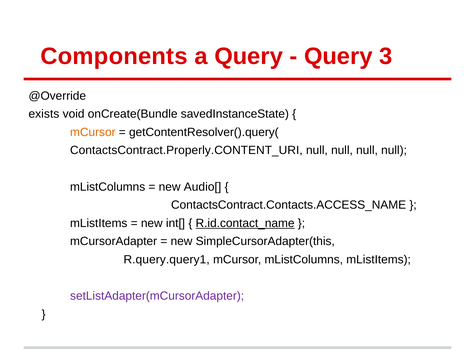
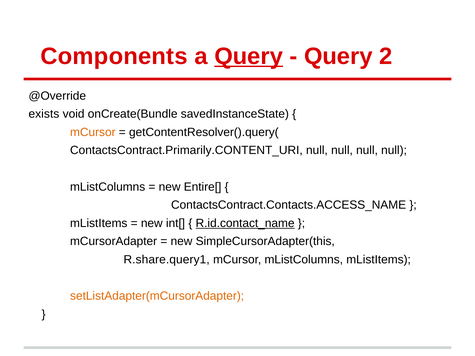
Query at (249, 56) underline: none -> present
3: 3 -> 2
ContactsContract.Properly.CONTENT_URI: ContactsContract.Properly.CONTENT_URI -> ContactsContract.Primarily.CONTENT_URI
Audio[: Audio[ -> Entire[
R.query.query1: R.query.query1 -> R.share.query1
setListAdapter(mCursorAdapter colour: purple -> orange
